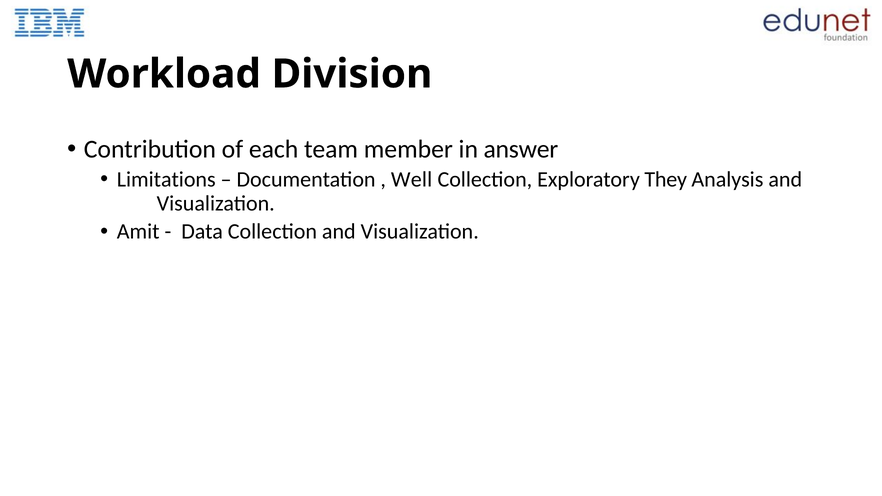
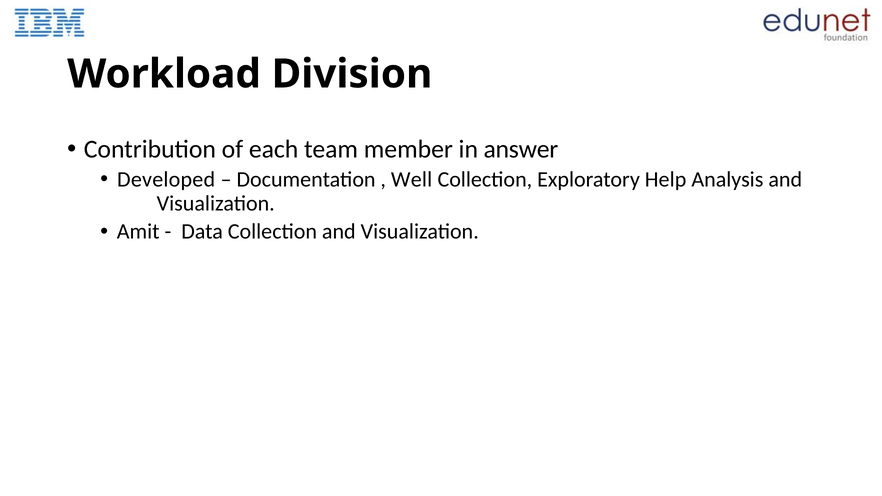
Limitations: Limitations -> Developed
They: They -> Help
